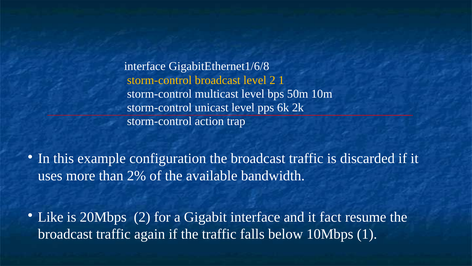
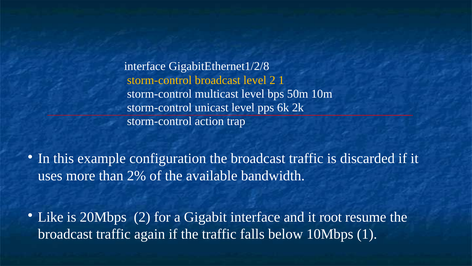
GigabitEthernet1/6/8: GigabitEthernet1/6/8 -> GigabitEthernet1/2/8
fact: fact -> root
